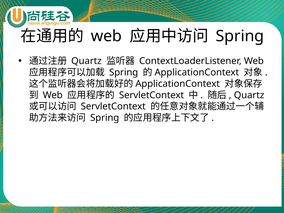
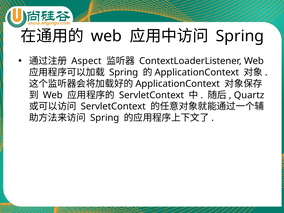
Quartz at (86, 61): Quartz -> Aspect
